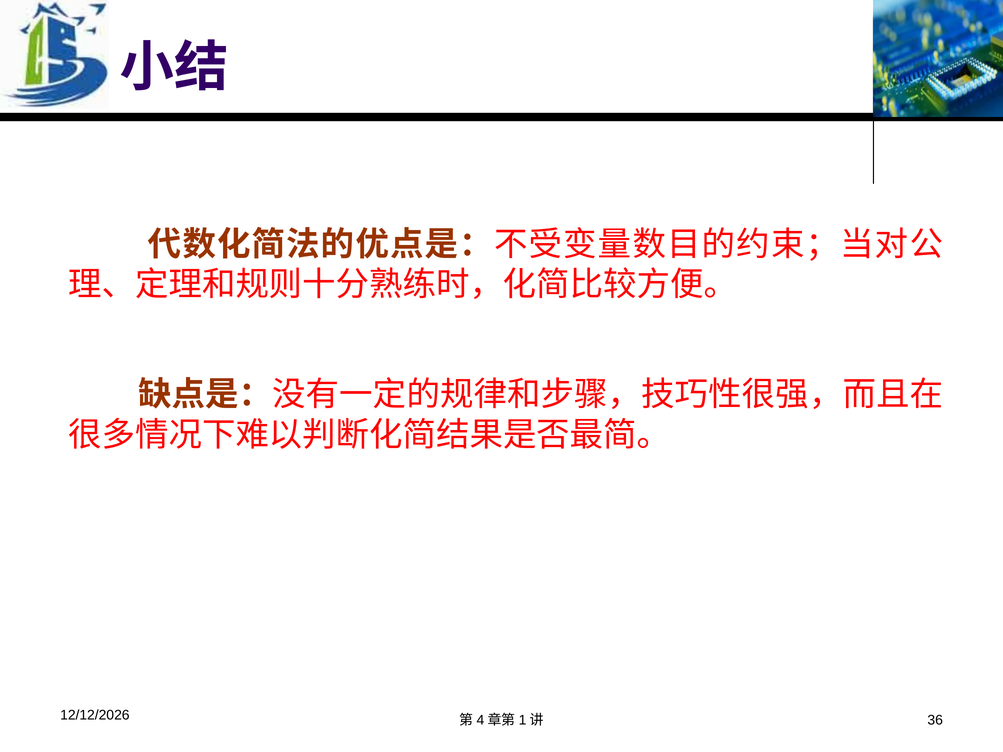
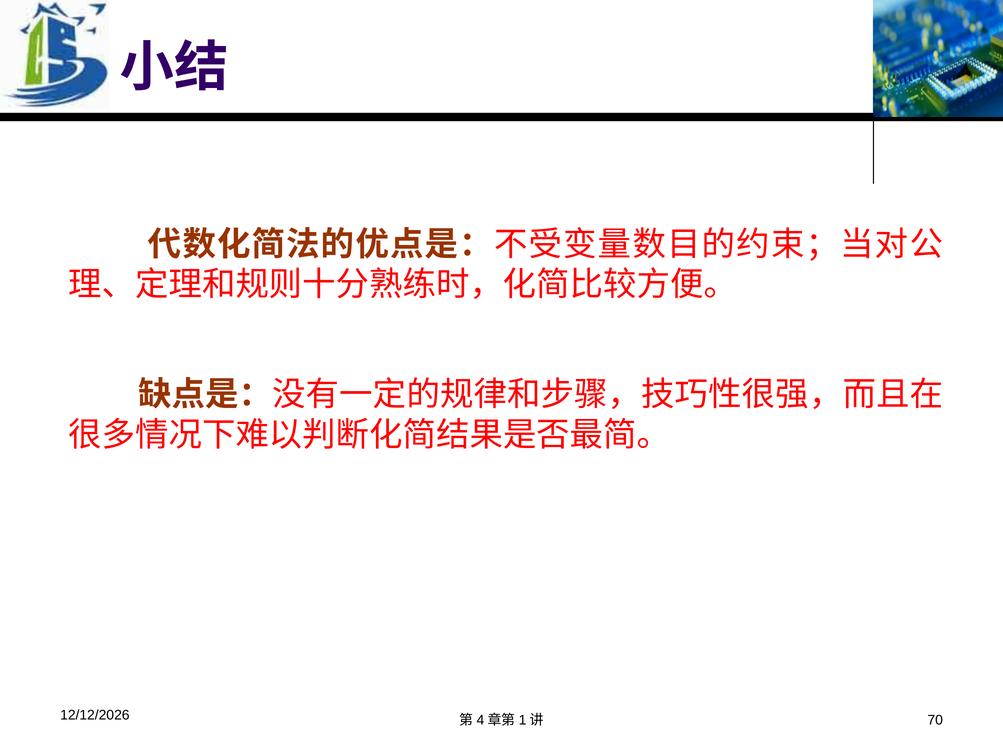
36: 36 -> 70
